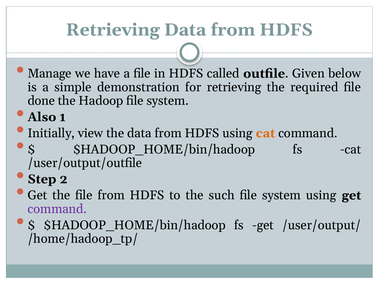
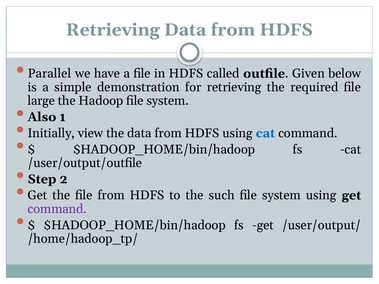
Manage: Manage -> Parallel
done: done -> large
cat at (265, 133) colour: orange -> blue
